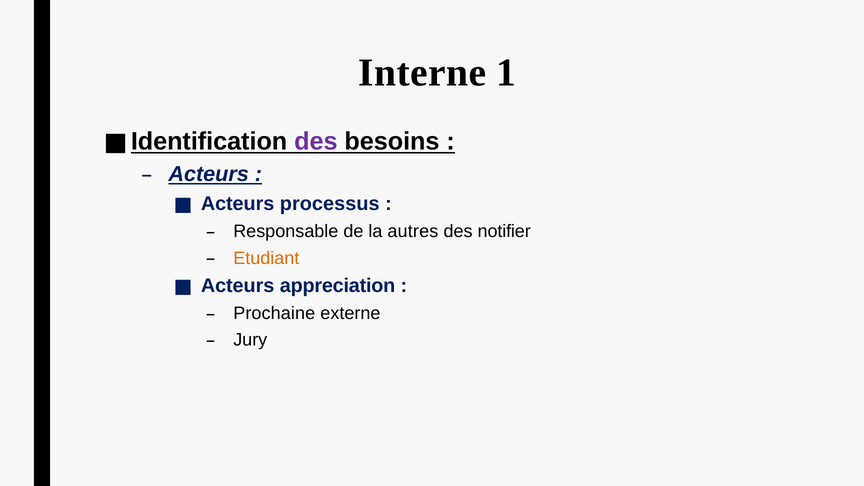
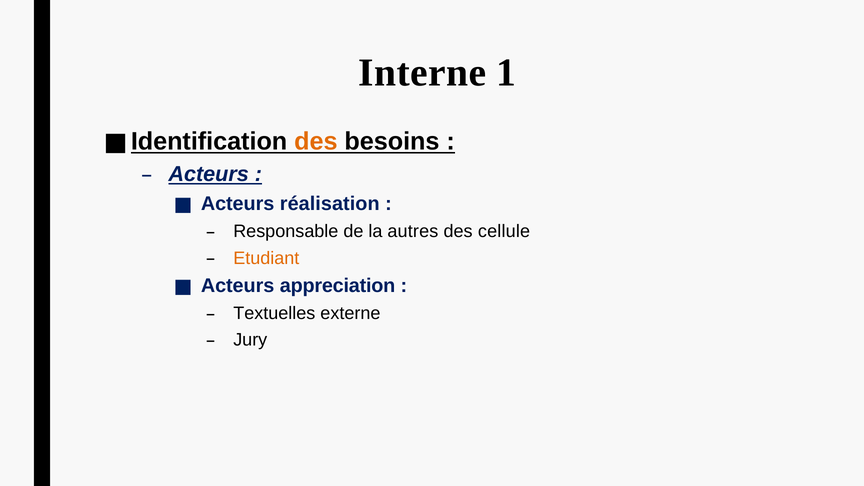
des at (316, 142) colour: purple -> orange
processus: processus -> réalisation
notifier: notifier -> cellule
Prochaine: Prochaine -> Textuelles
